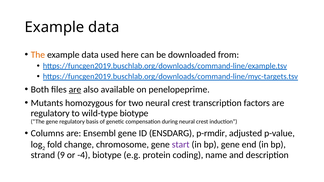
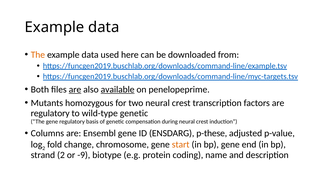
available underline: none -> present
wild-type biotype: biotype -> genetic
p-rmdir: p-rmdir -> p-these
start colour: purple -> orange
strand 9: 9 -> 2
-4: -4 -> -9
